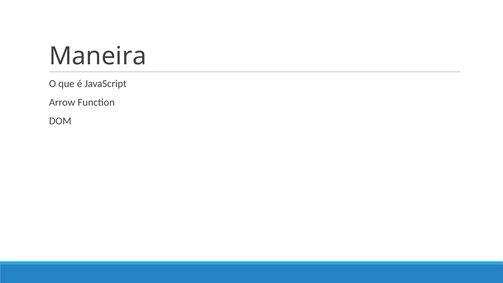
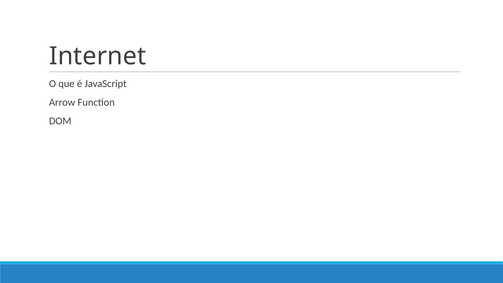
Maneira: Maneira -> Internet
